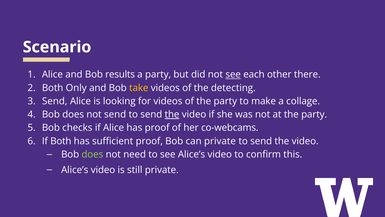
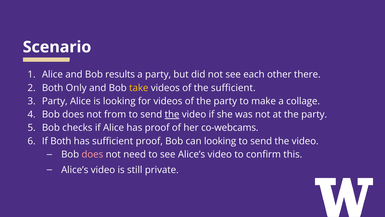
see at (233, 74) underline: present -> none
the detecting: detecting -> sufficient
Send at (55, 101): Send -> Party
not send: send -> from
can private: private -> looking
does at (92, 154) colour: light green -> pink
